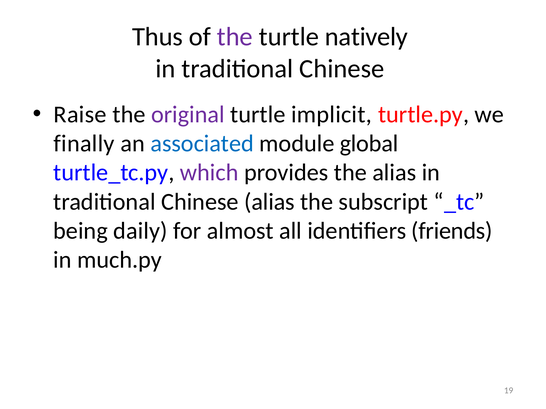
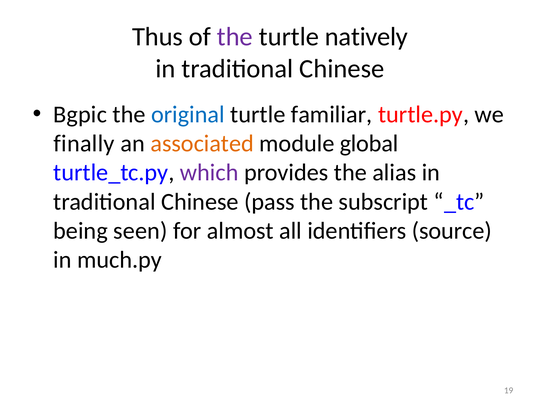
Raise: Raise -> Bgpic
original colour: purple -> blue
implicit: implicit -> familiar
associated colour: blue -> orange
Chinese alias: alias -> pass
daily: daily -> seen
friends: friends -> source
